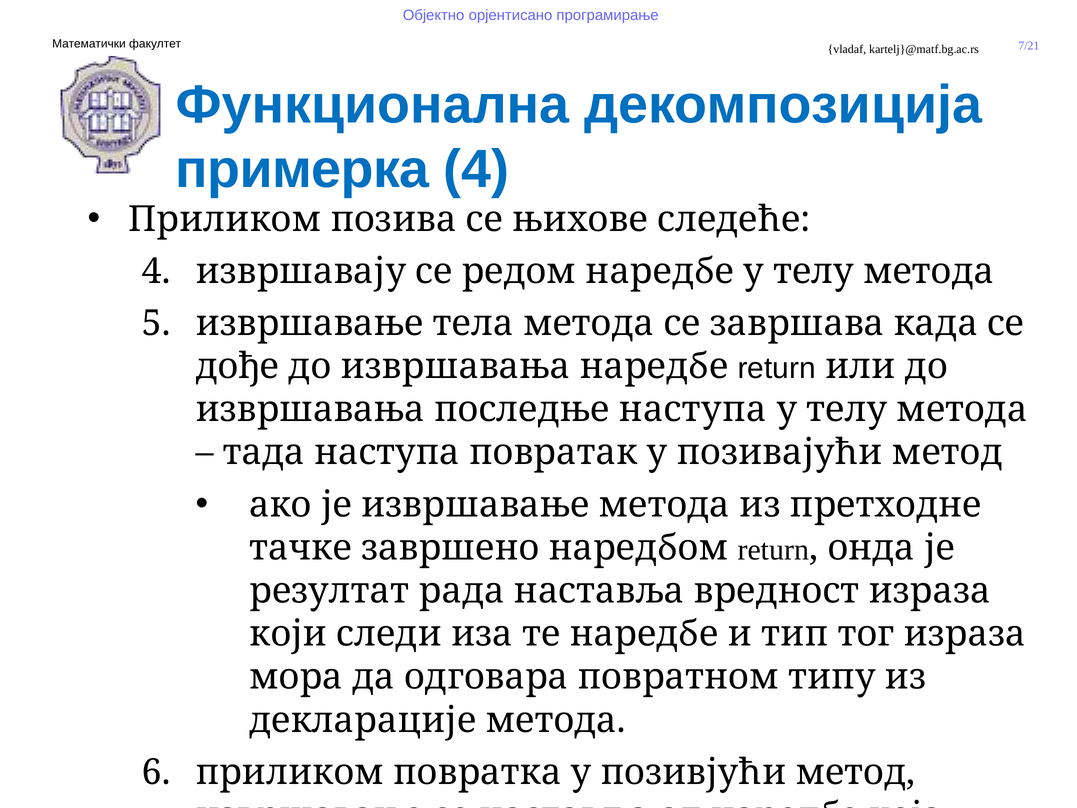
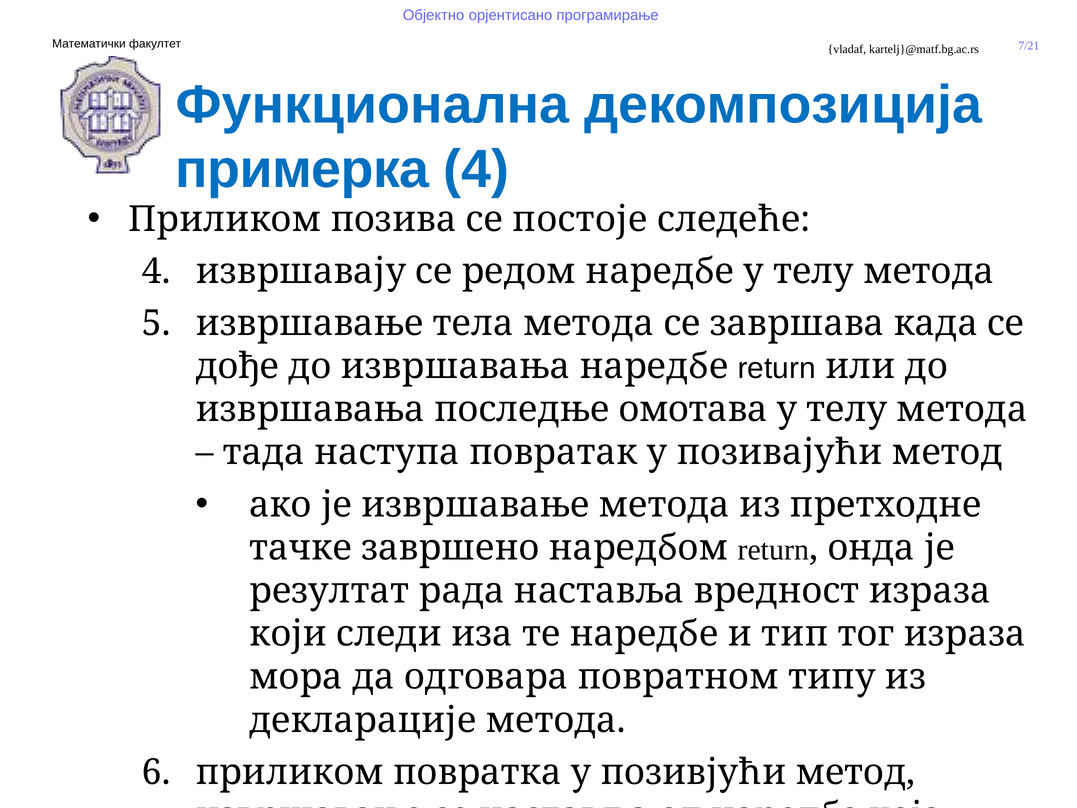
њихове: њихове -> постоје
последње наступа: наступа -> омотава
